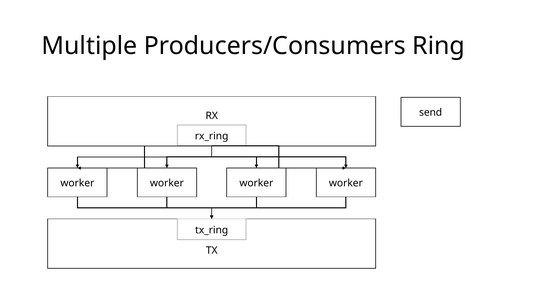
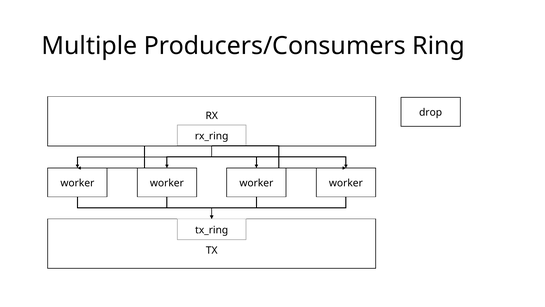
send: send -> drop
